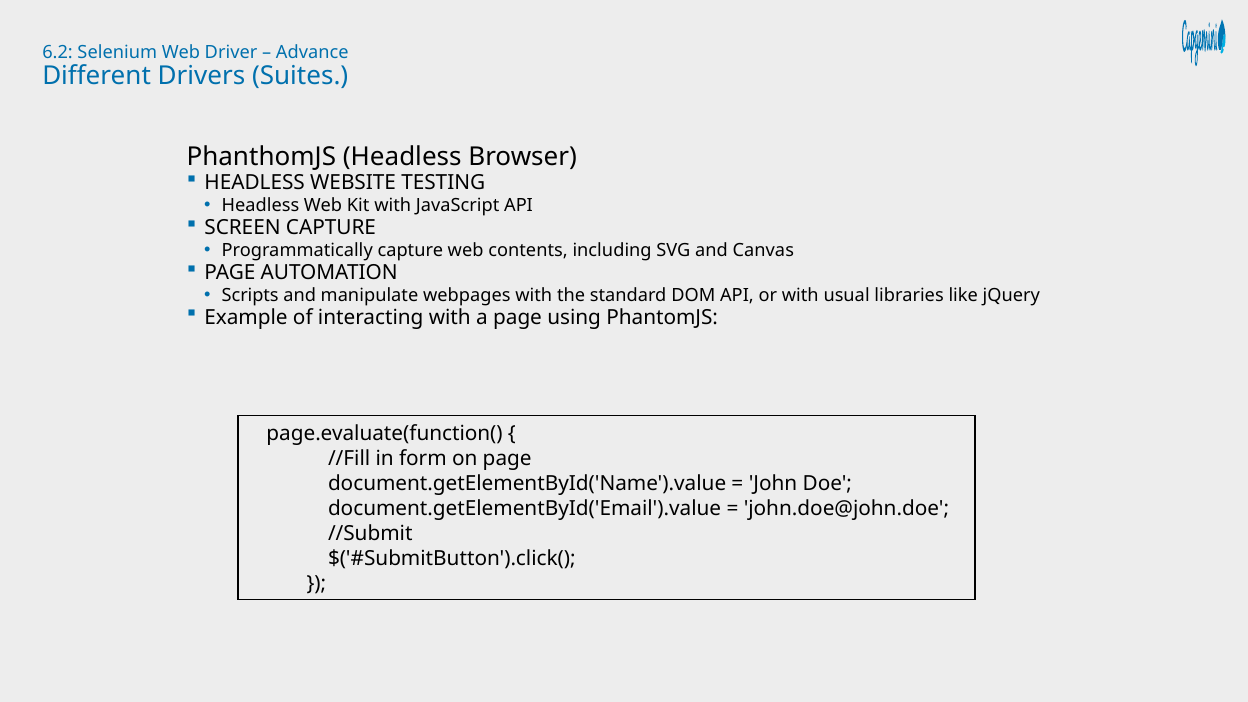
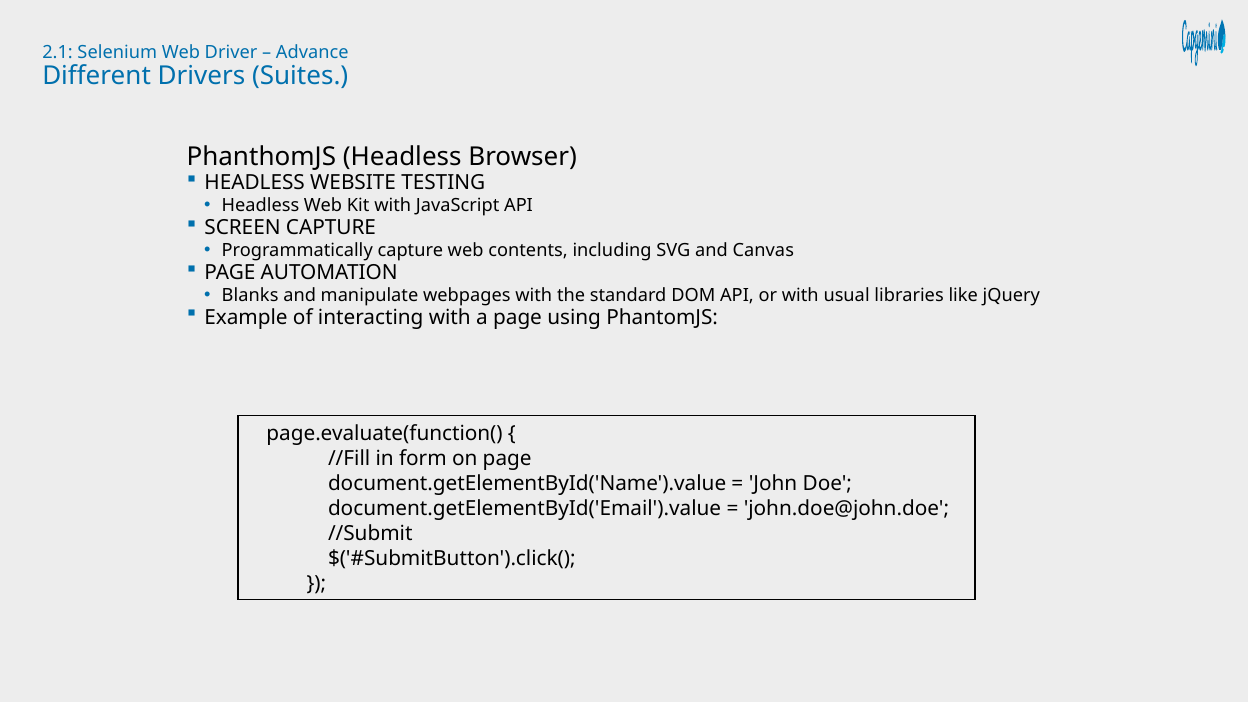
6.2: 6.2 -> 2.1
Scripts: Scripts -> Blanks
